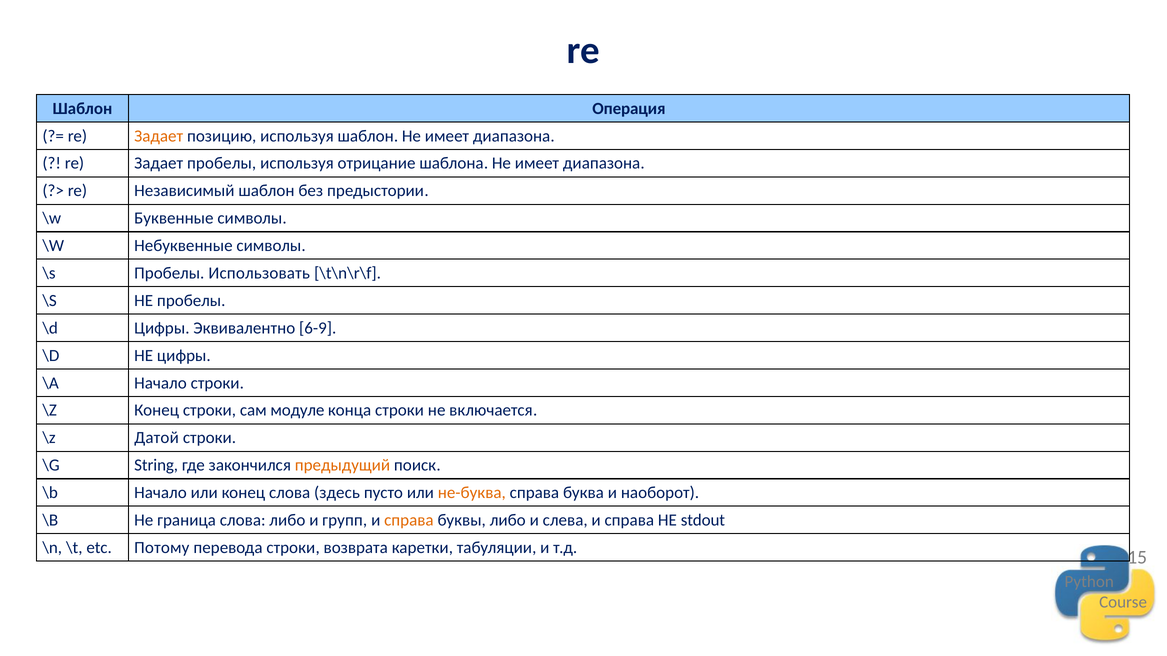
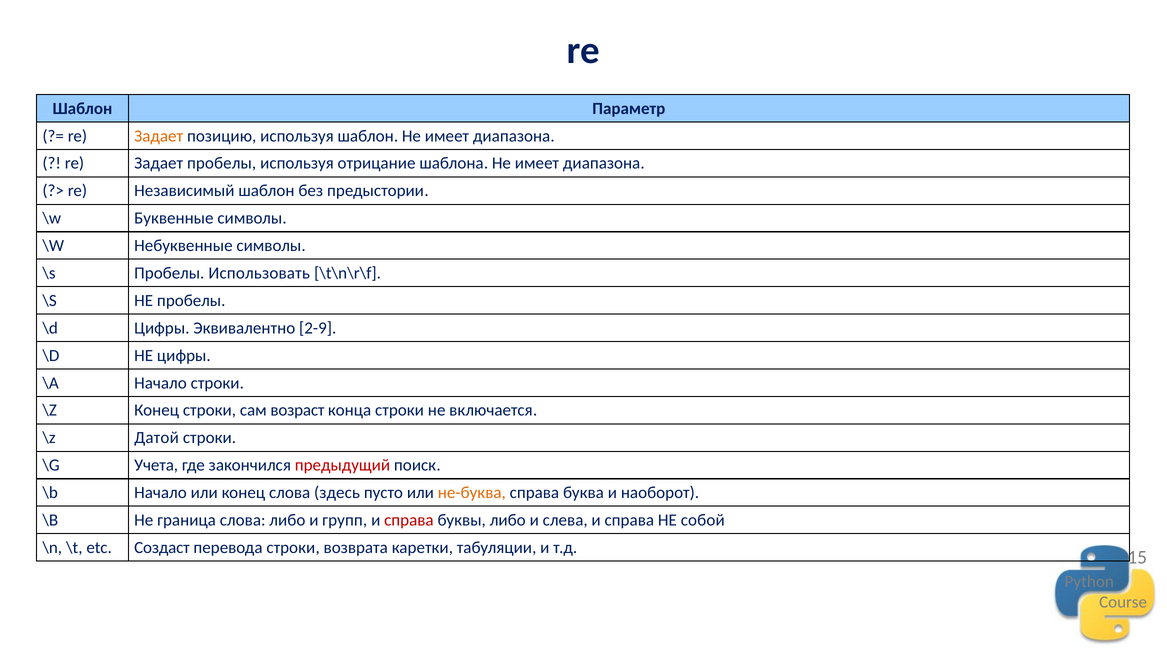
Операция: Операция -> Параметр
6-9: 6-9 -> 2-9
модуле: модуле -> возраст
String: String -> Учета
предыдущий colour: orange -> red
справа at (409, 520) colour: orange -> red
stdout: stdout -> собой
Потому: Потому -> Создаст
